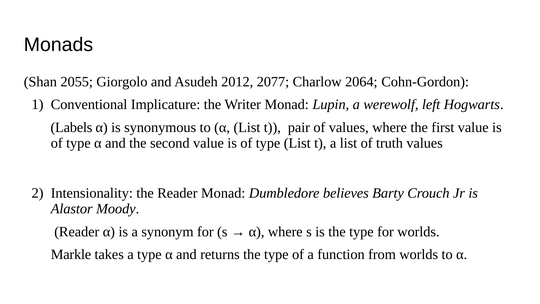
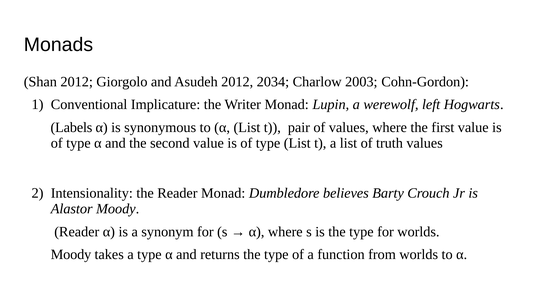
Shan 2055: 2055 -> 2012
2077: 2077 -> 2034
2064: 2064 -> 2003
Markle at (71, 254): Markle -> Moody
